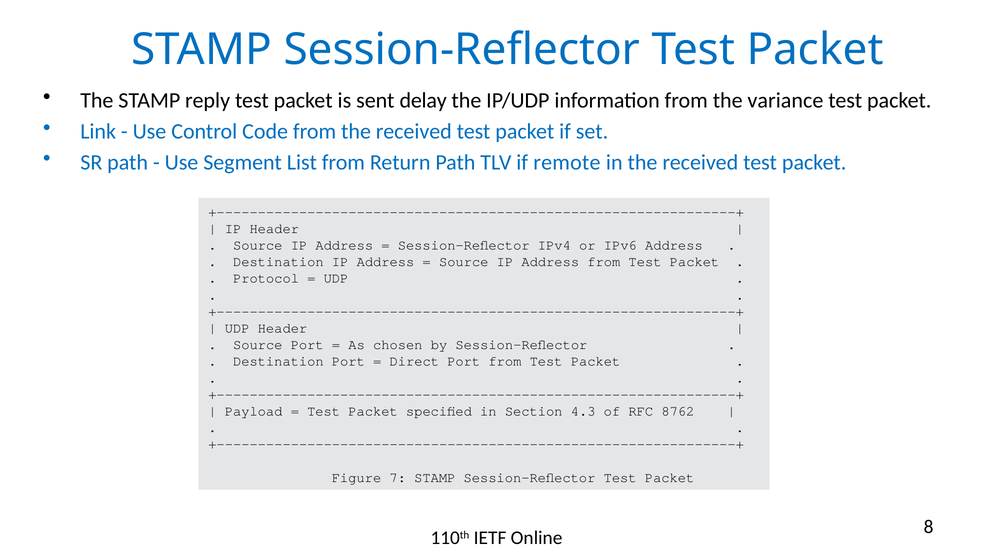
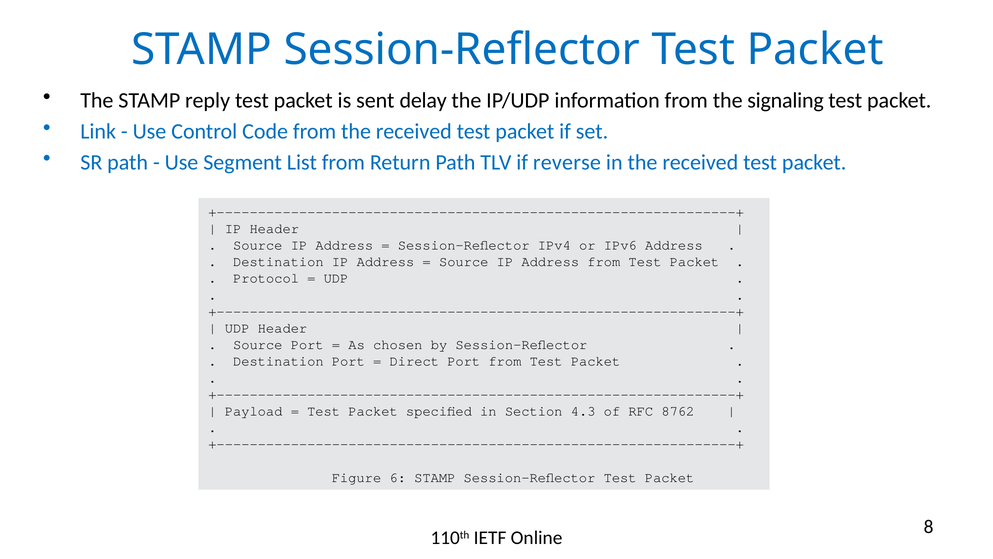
variance: variance -> signaling
remote: remote -> reverse
7: 7 -> 6
